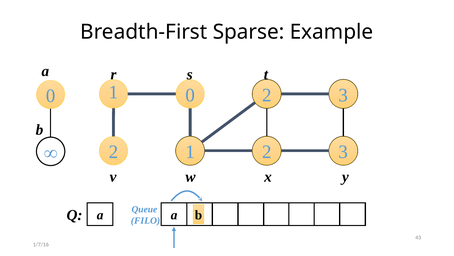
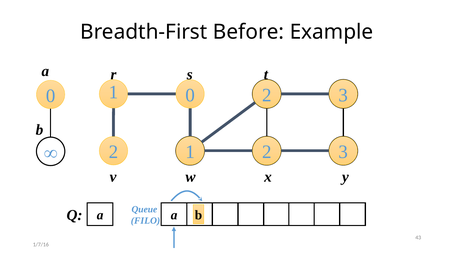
Sparse: Sparse -> Before
